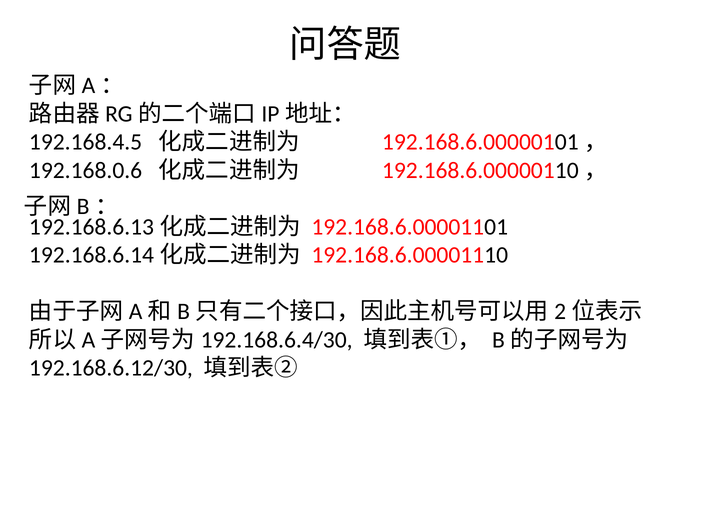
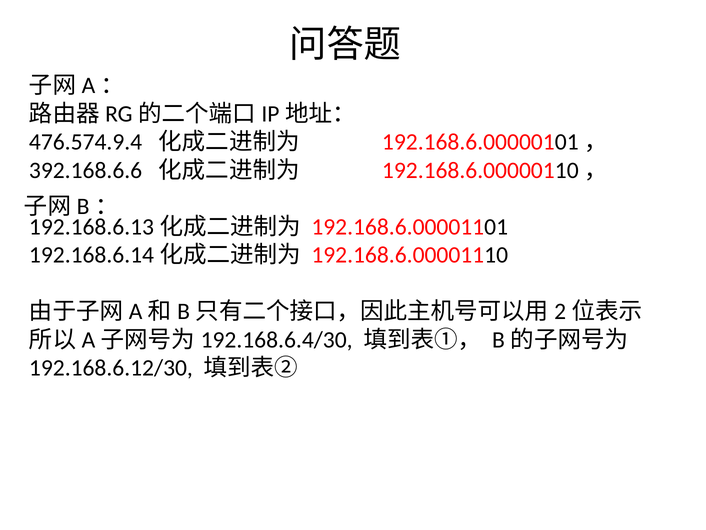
192.168.4.5: 192.168.4.5 -> 476.574.9.4
192.168.0.6: 192.168.0.6 -> 392.168.6.6
